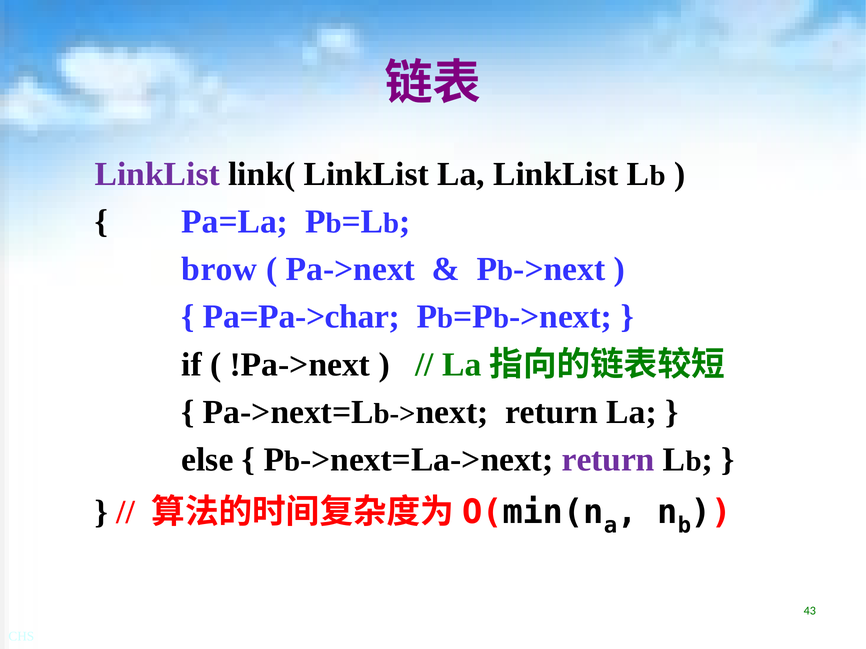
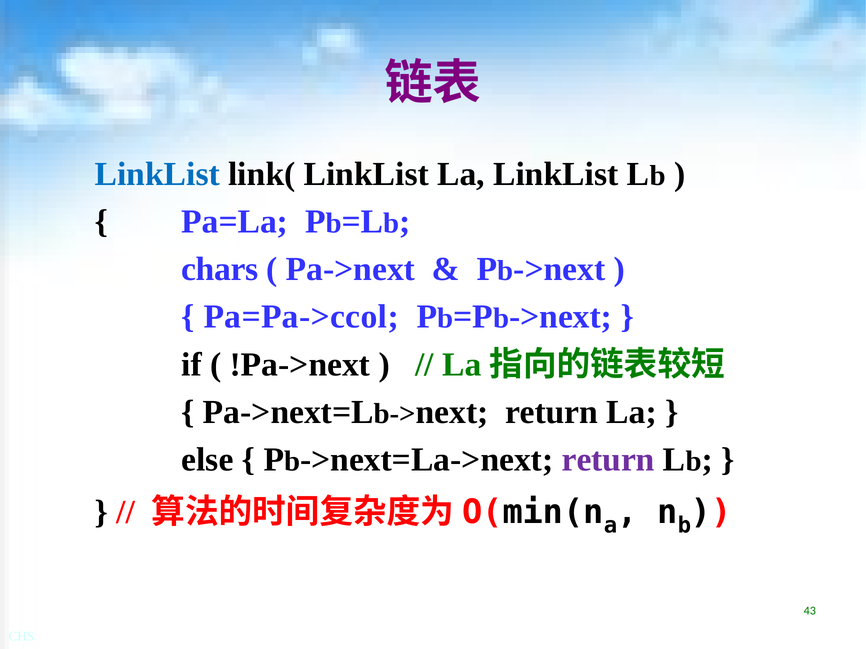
LinkList at (157, 174) colour: purple -> blue
brow: brow -> chars
Pa=Pa->char: Pa=Pa->char -> Pa=Pa->ccol
